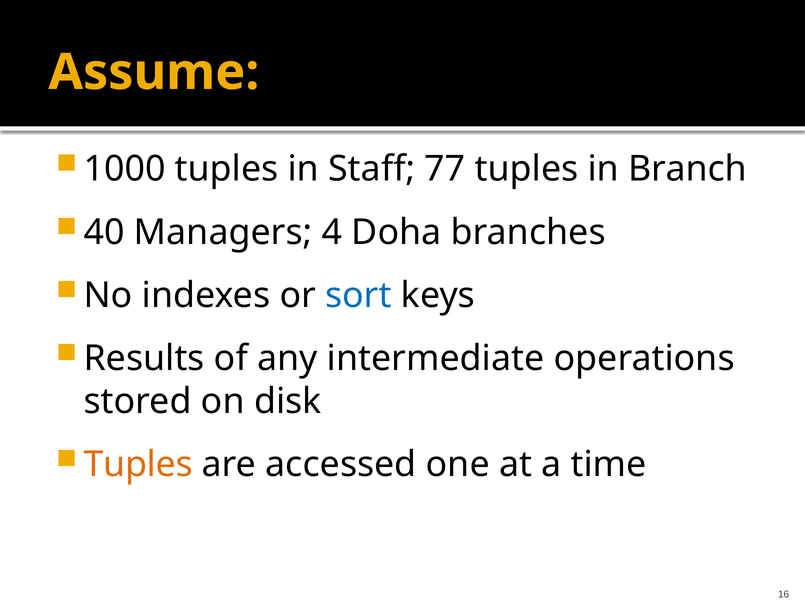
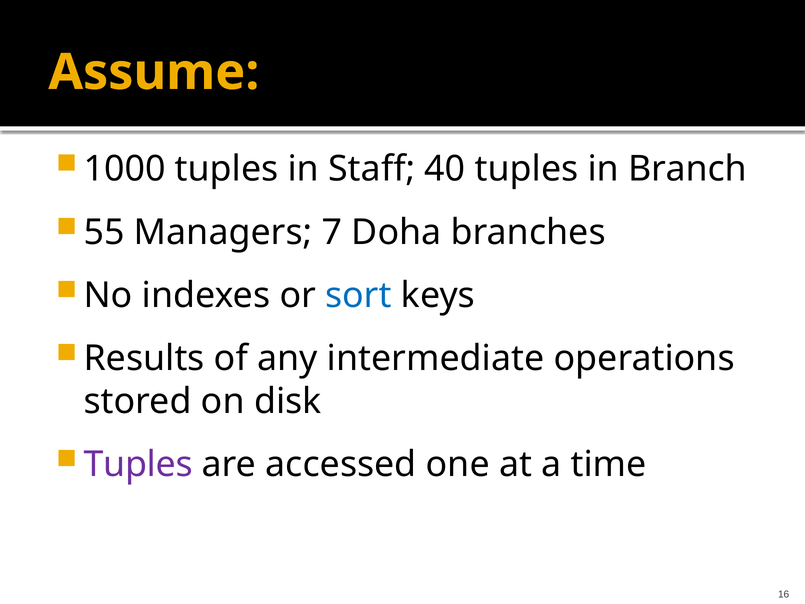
77: 77 -> 40
40: 40 -> 55
4: 4 -> 7
Tuples at (138, 464) colour: orange -> purple
